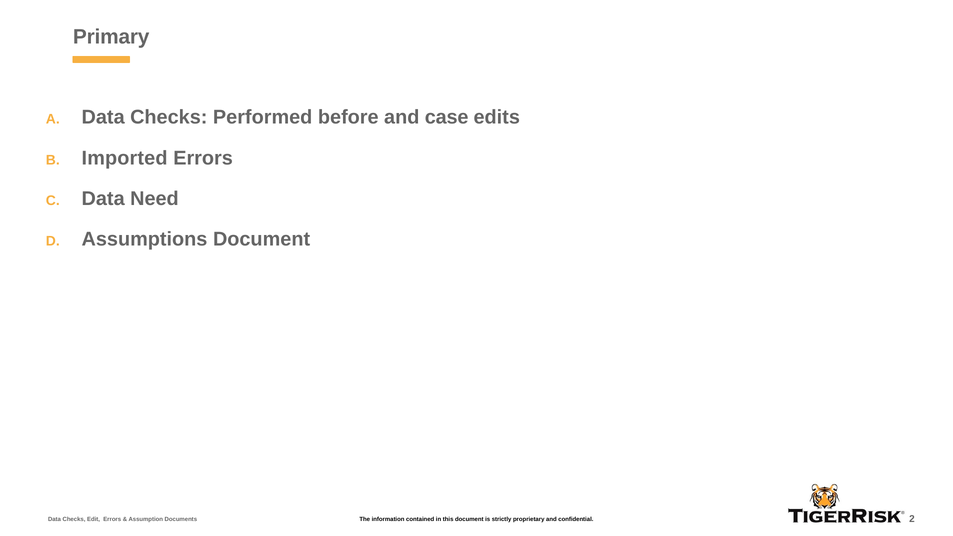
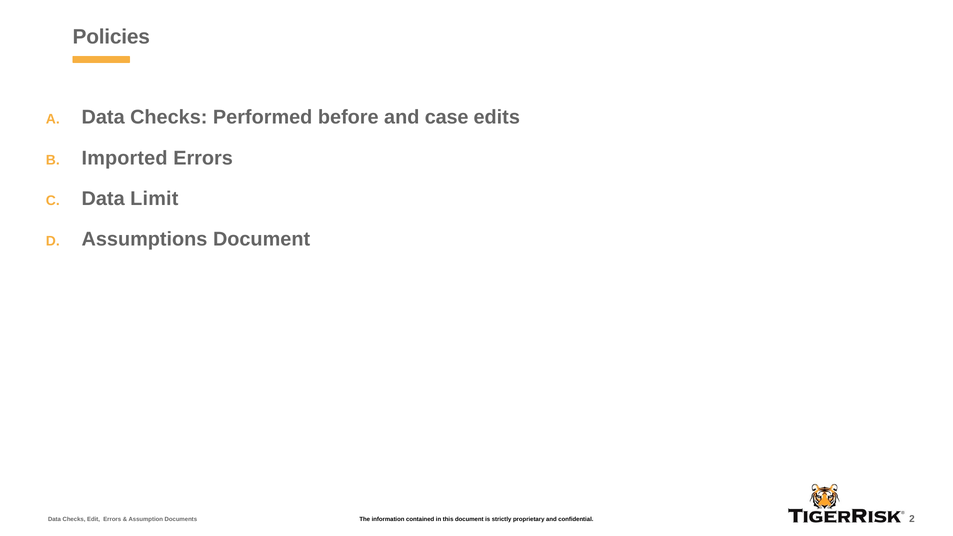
Primary: Primary -> Policies
Need: Need -> Limit
